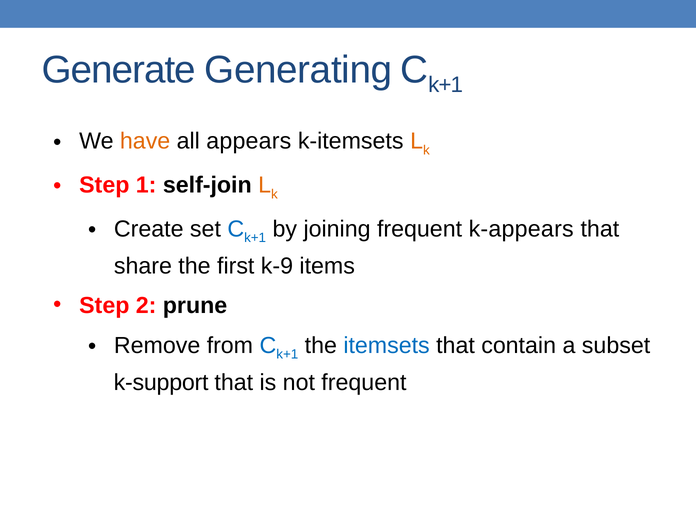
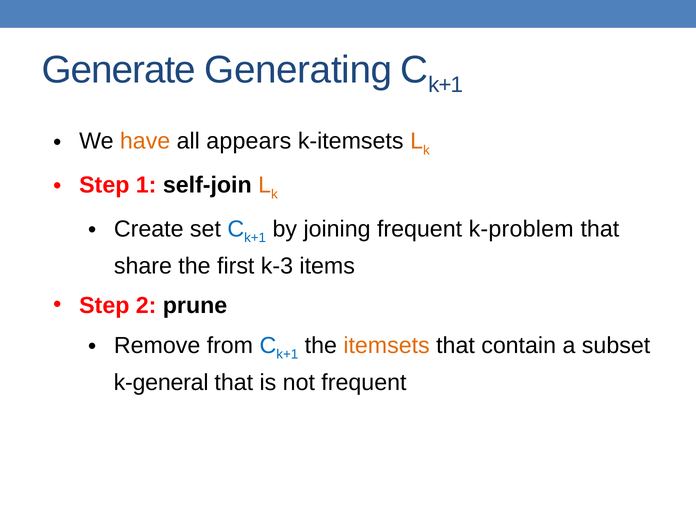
k-appears: k-appears -> k-problem
k-9: k-9 -> k-3
itemsets colour: blue -> orange
k-support: k-support -> k-general
